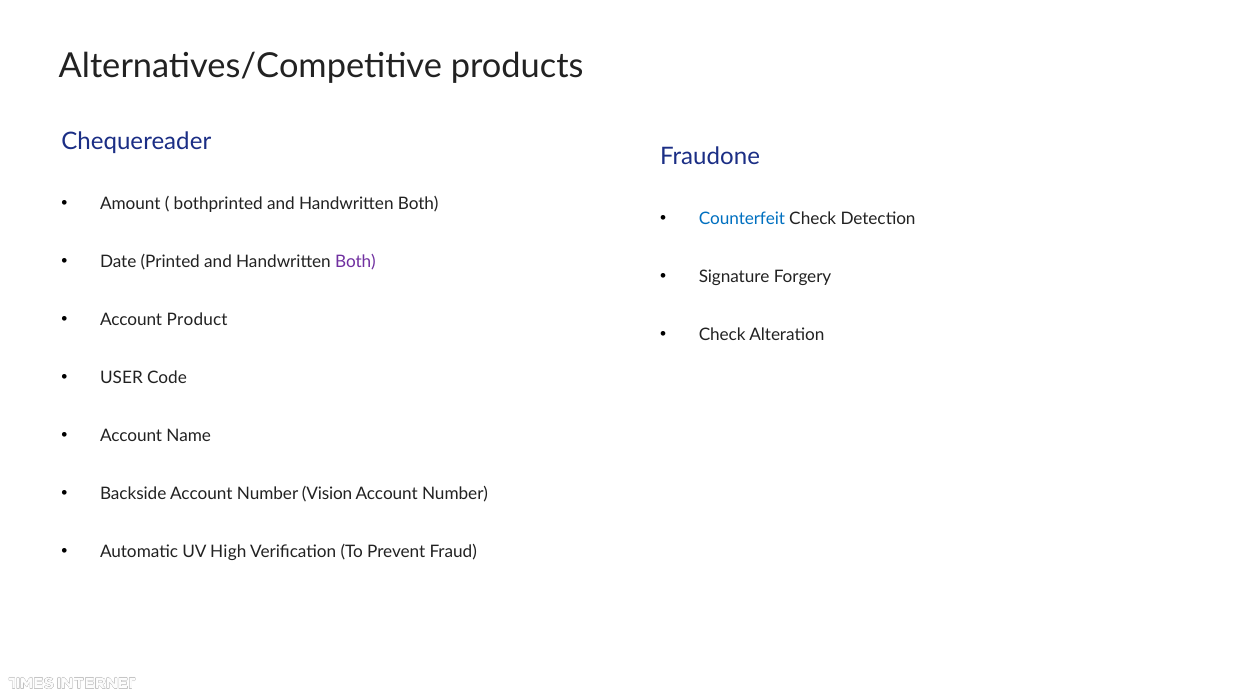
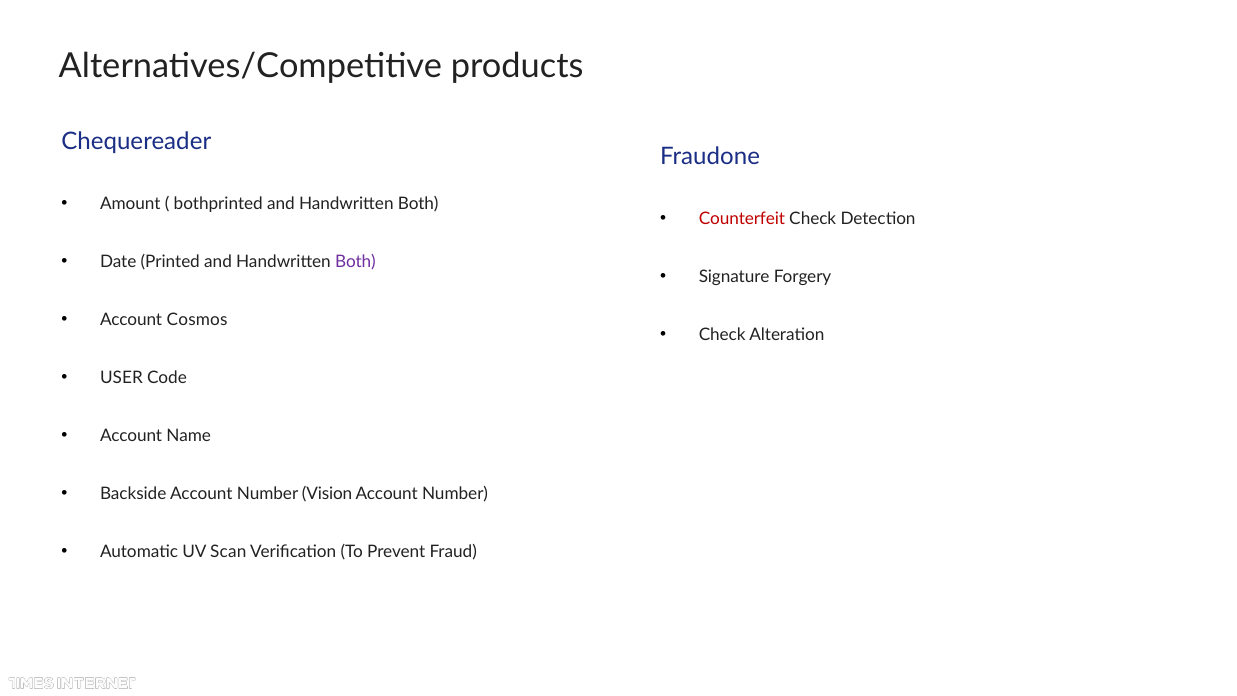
Counterfeit colour: blue -> red
Product: Product -> Cosmos
High: High -> Scan
